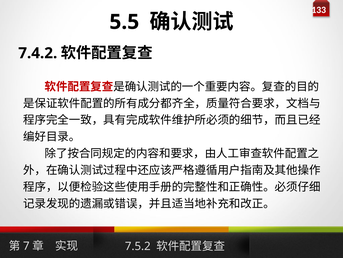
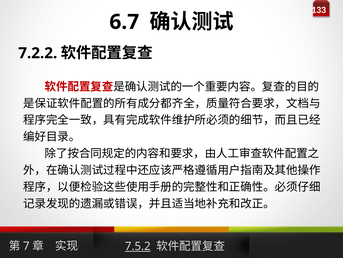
5.5: 5.5 -> 6.7
7.4.2: 7.4.2 -> 7.2.2
7.5.2 underline: none -> present
